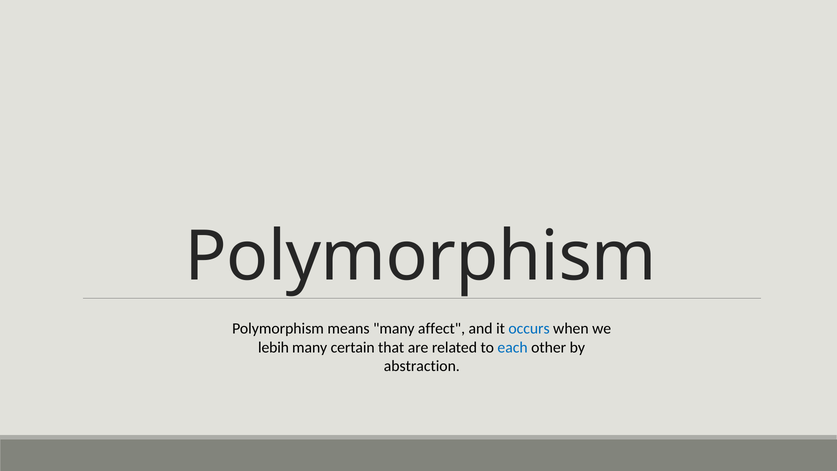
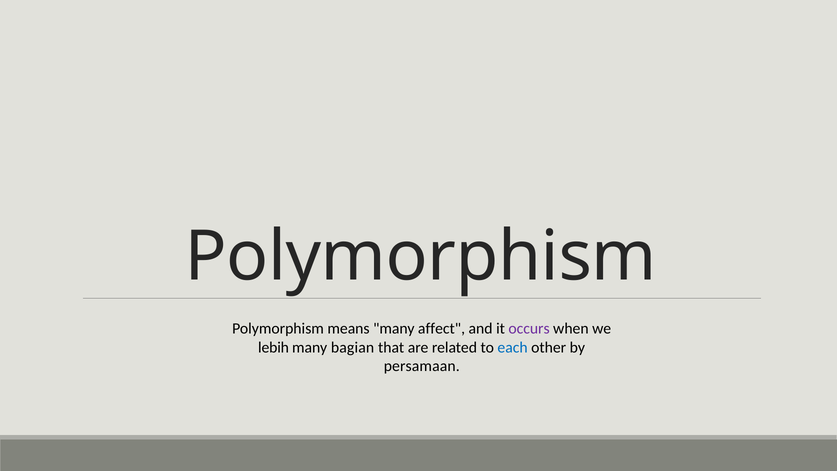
occurs colour: blue -> purple
certain: certain -> bagian
abstraction: abstraction -> persamaan
